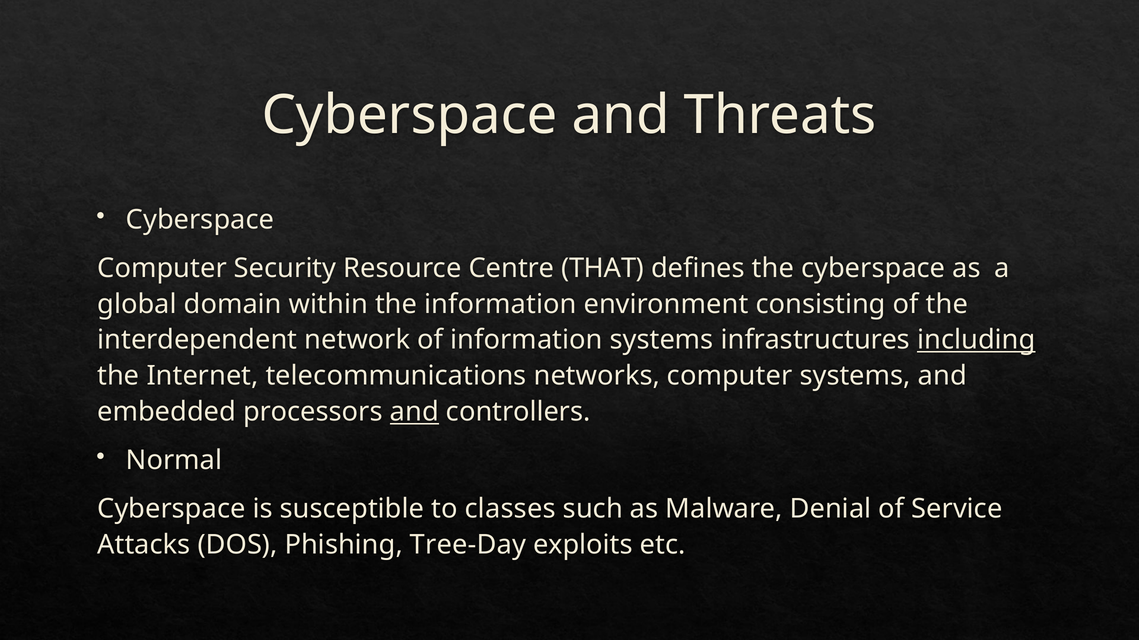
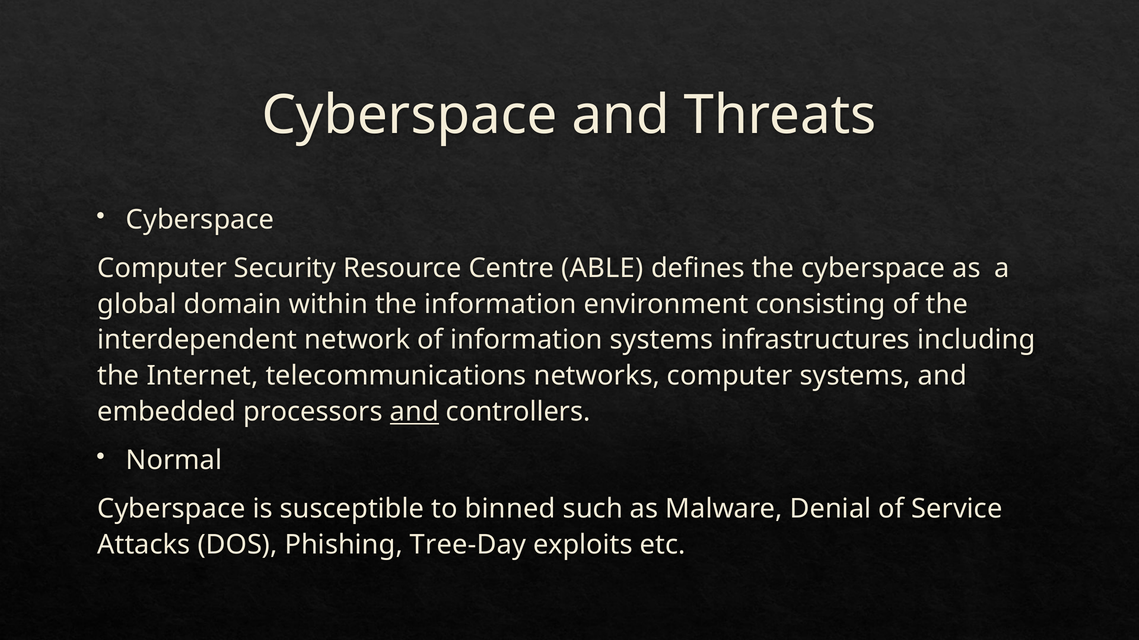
THAT: THAT -> ABLE
including underline: present -> none
classes: classes -> binned
